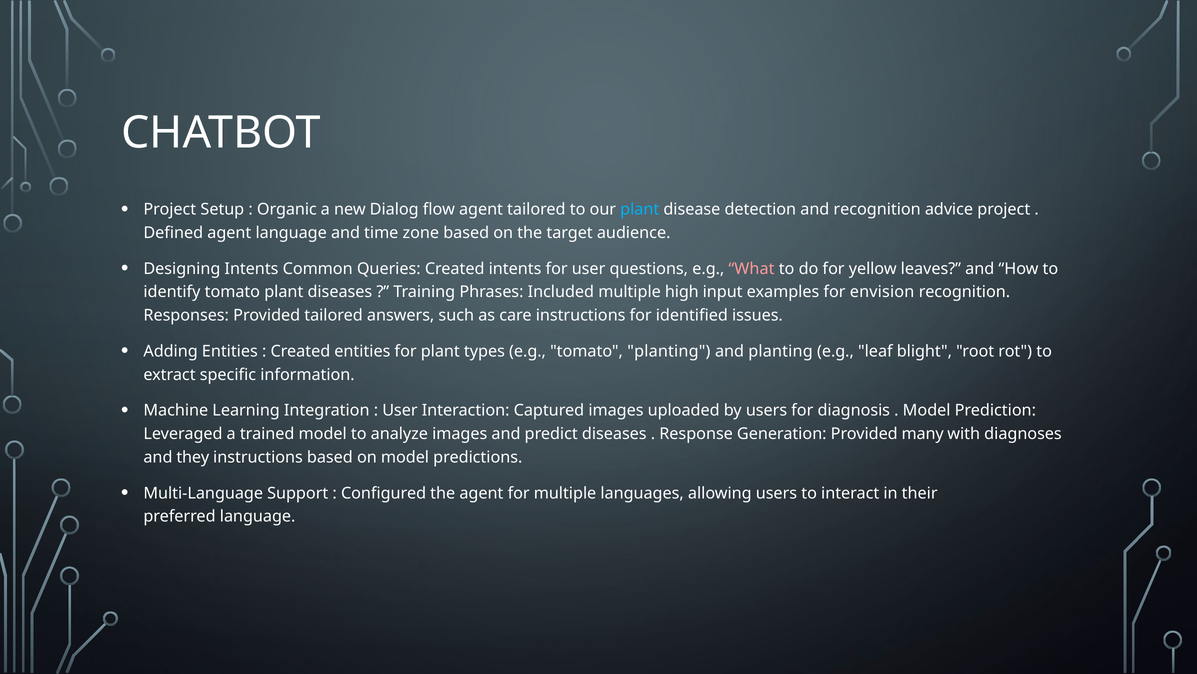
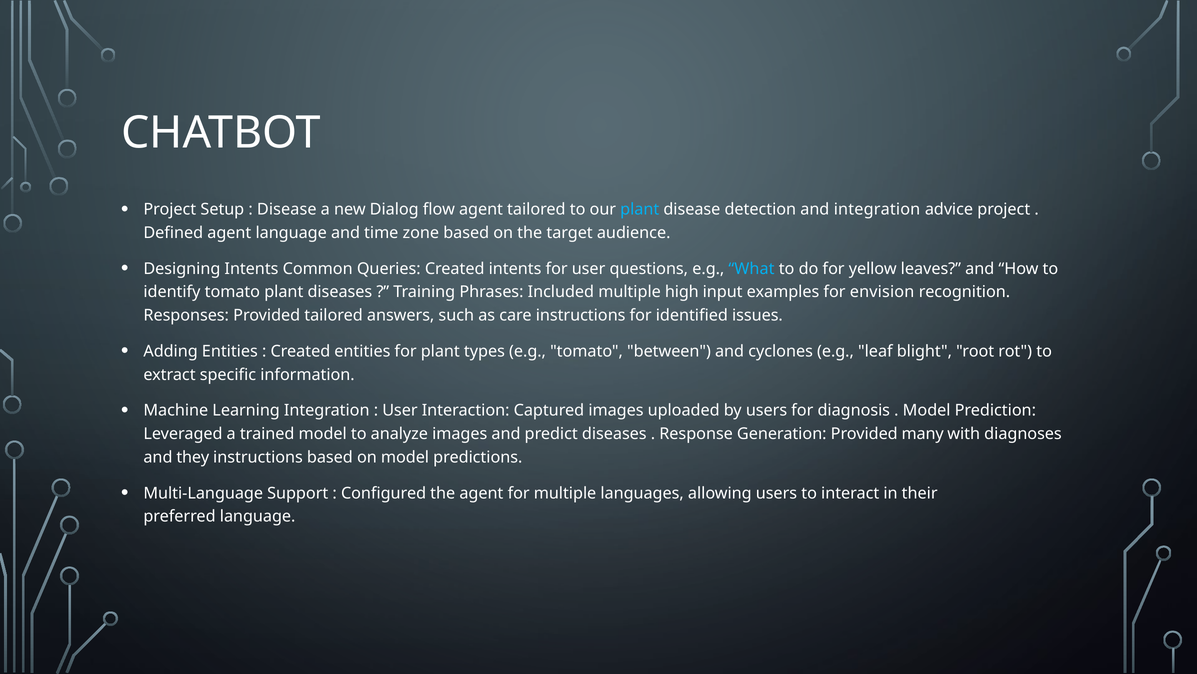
Organic at (287, 209): Organic -> Disease
and recognition: recognition -> integration
What colour: pink -> light blue
tomato planting: planting -> between
and planting: planting -> cyclones
